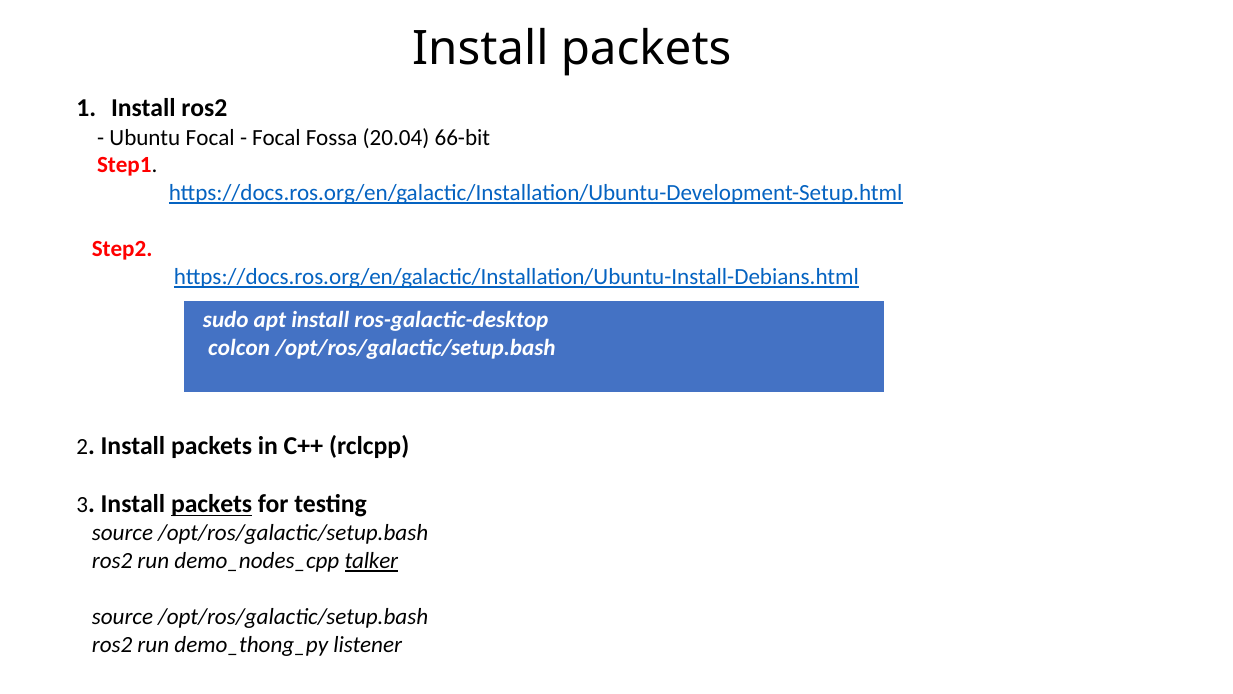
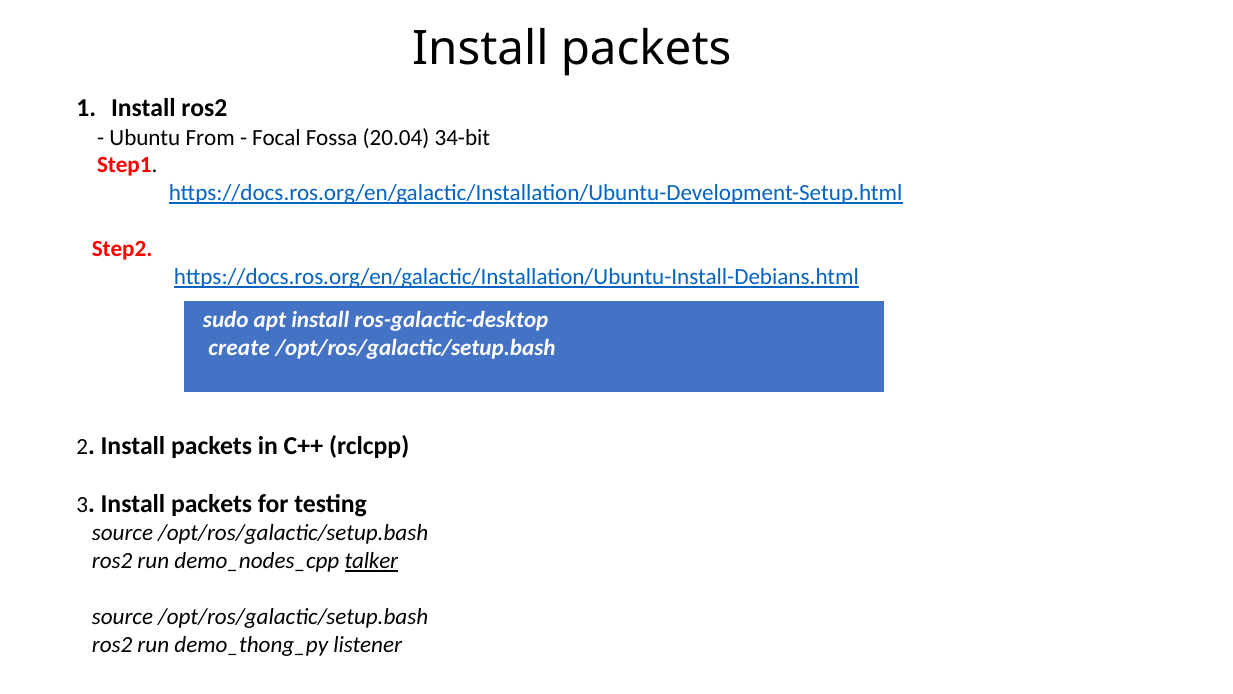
Ubuntu Focal: Focal -> From
66-bit: 66-bit -> 34-bit
colcon: colcon -> create
packets at (212, 504) underline: present -> none
